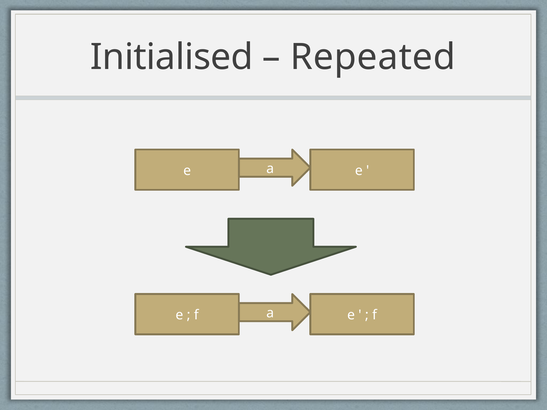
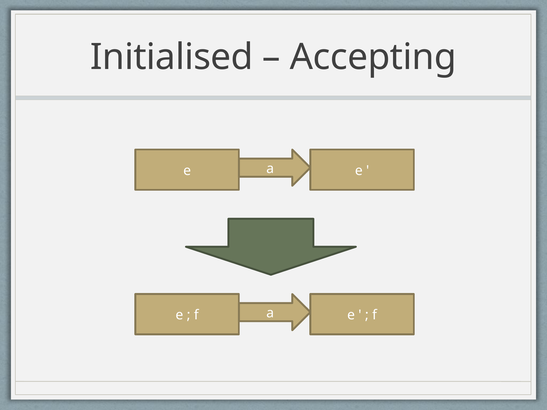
Repeated: Repeated -> Accepting
